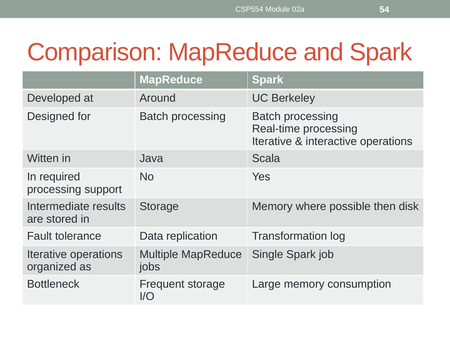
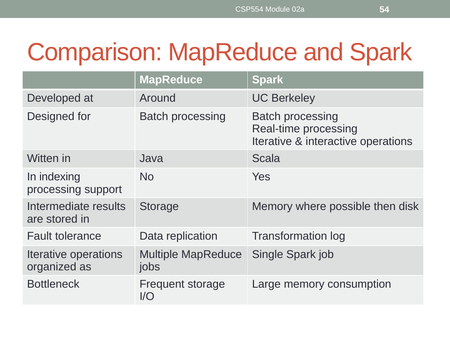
required: required -> indexing
